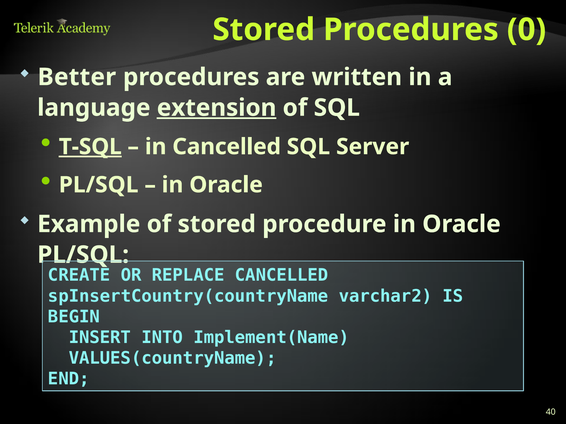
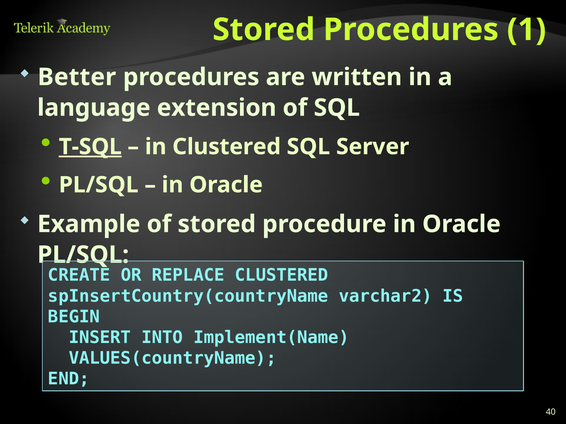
0: 0 -> 1
extension underline: present -> none
in Cancelled: Cancelled -> Clustered
REPLACE CANCELLED: CANCELLED -> CLUSTERED
